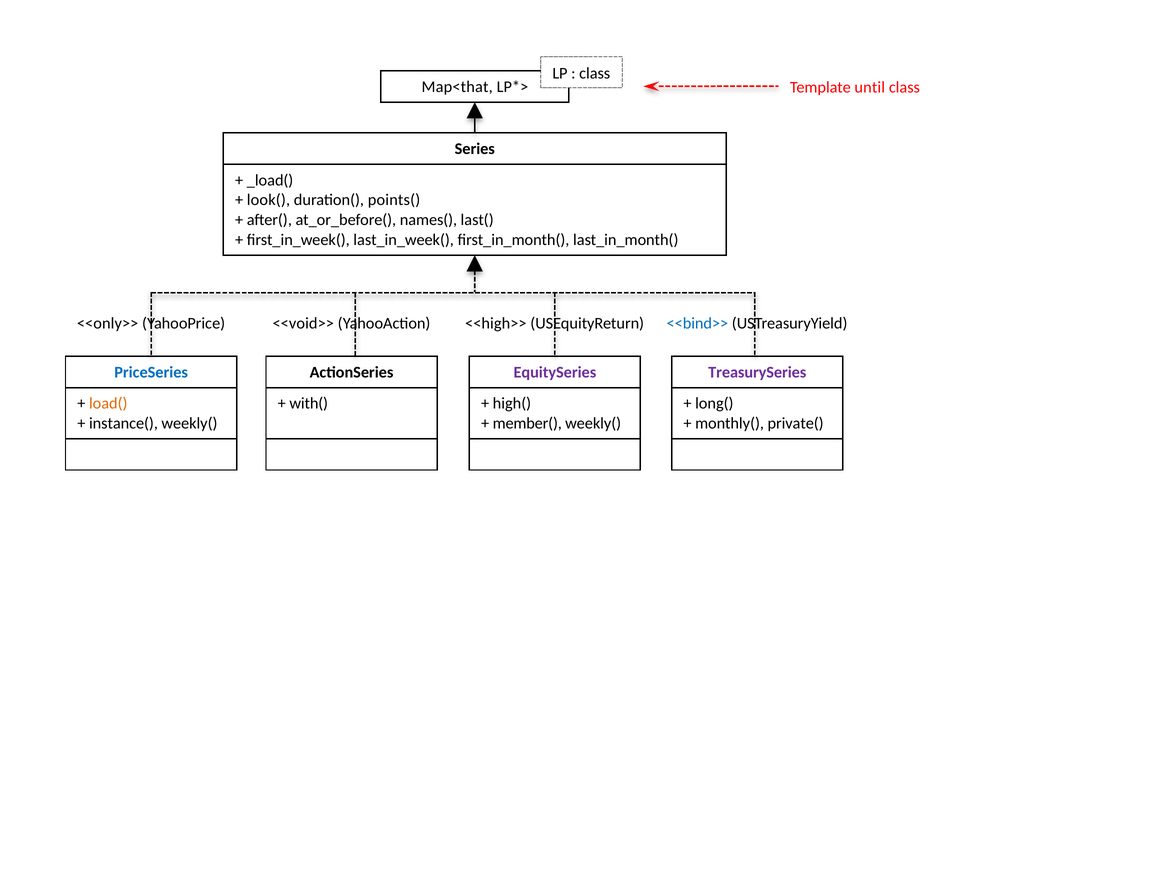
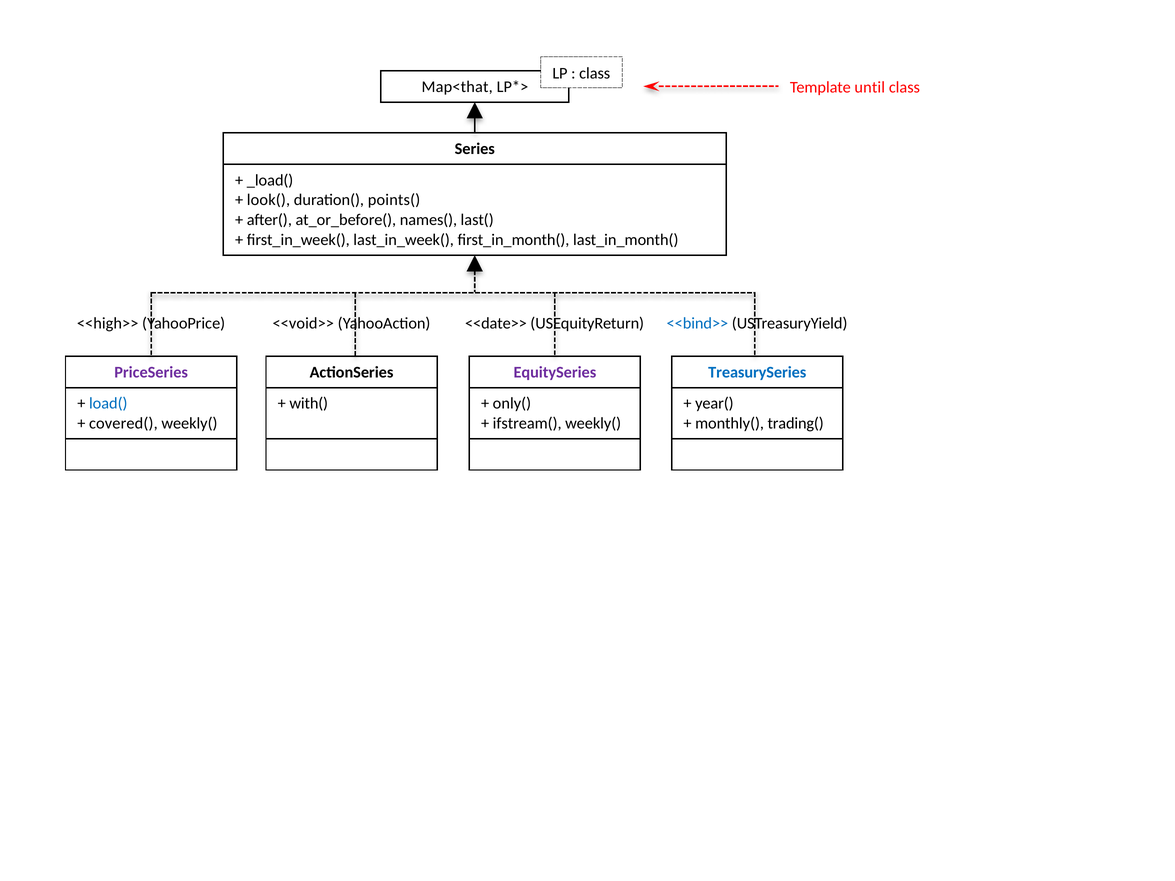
<<only>>: <<only>> -> <<high>>
<<high>>: <<high>> -> <<date>>
PriceSeries colour: blue -> purple
TreasurySeries colour: purple -> blue
load( colour: orange -> blue
high(: high( -> only(
long(: long( -> year(
instance(: instance( -> covered(
member(: member( -> ifstream(
private(: private( -> trading(
